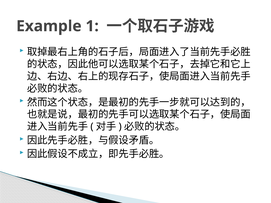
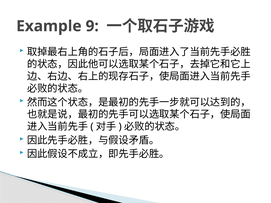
1: 1 -> 9
